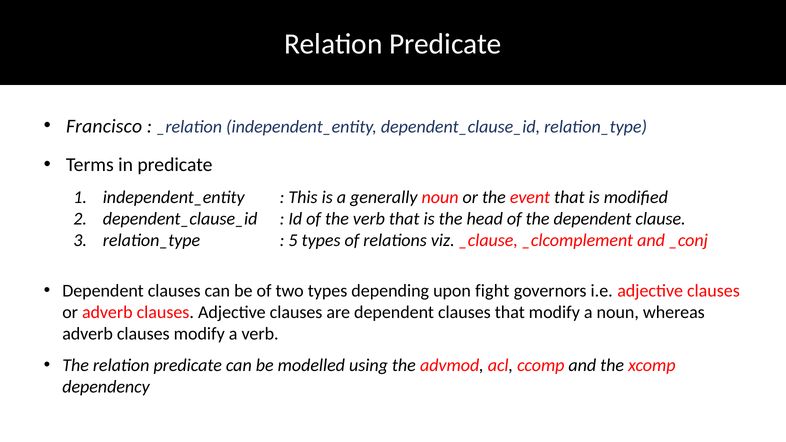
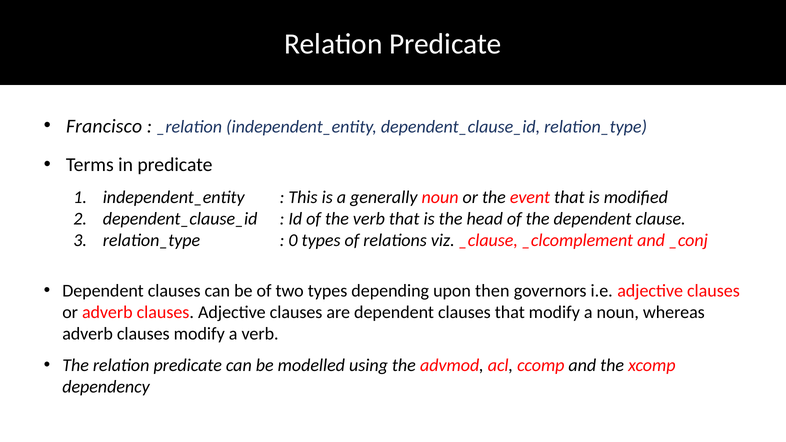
5: 5 -> 0
fight: fight -> then
